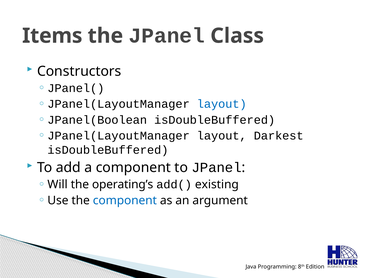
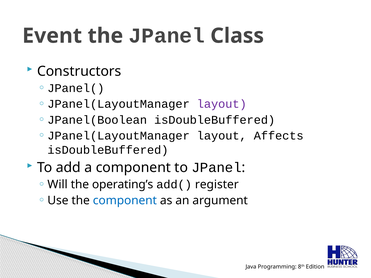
Items: Items -> Event
layout at (222, 104) colour: blue -> purple
Darkest: Darkest -> Affects
existing: existing -> register
